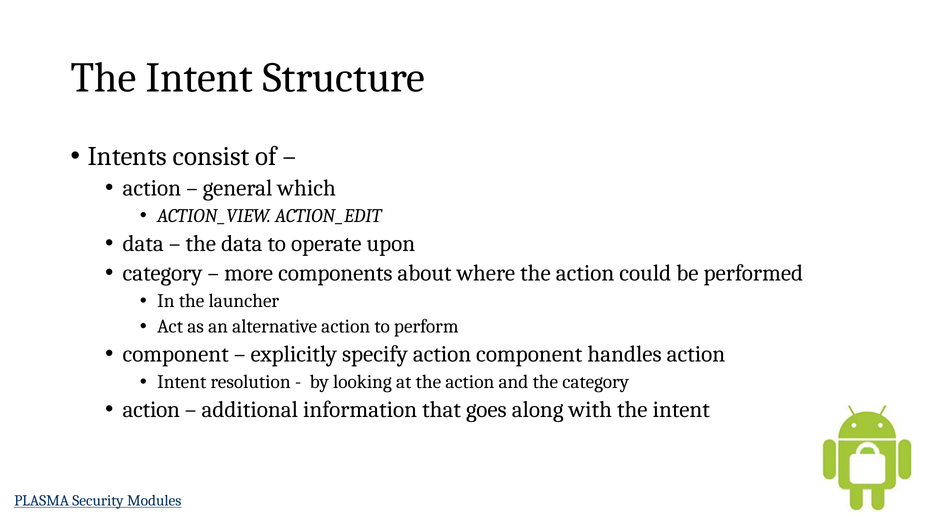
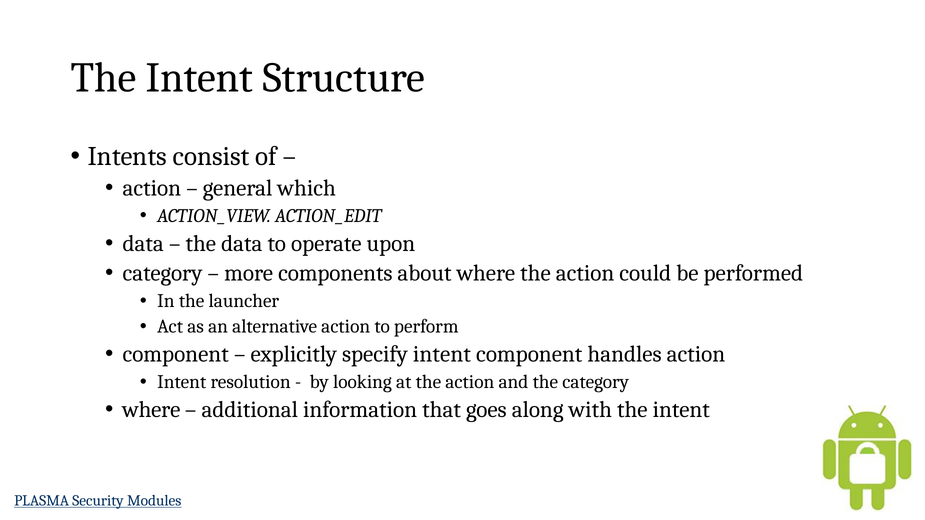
specify action: action -> intent
action at (151, 410): action -> where
